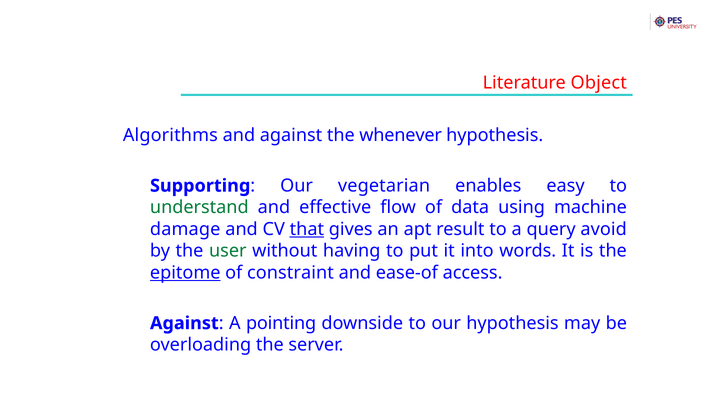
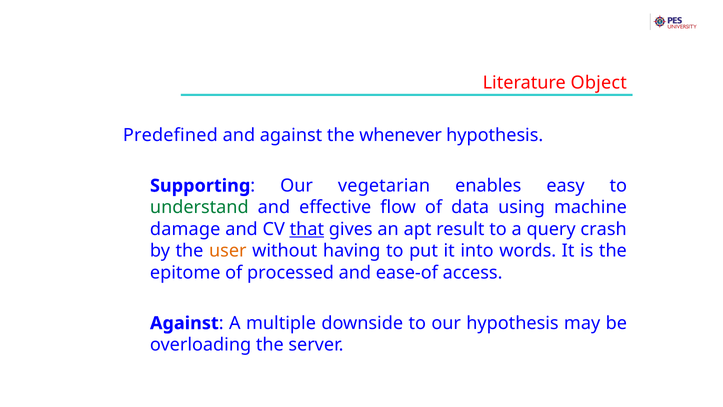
Algorithms: Algorithms -> Predefined
avoid: avoid -> crash
user colour: green -> orange
epitome underline: present -> none
constraint: constraint -> processed
pointing: pointing -> multiple
